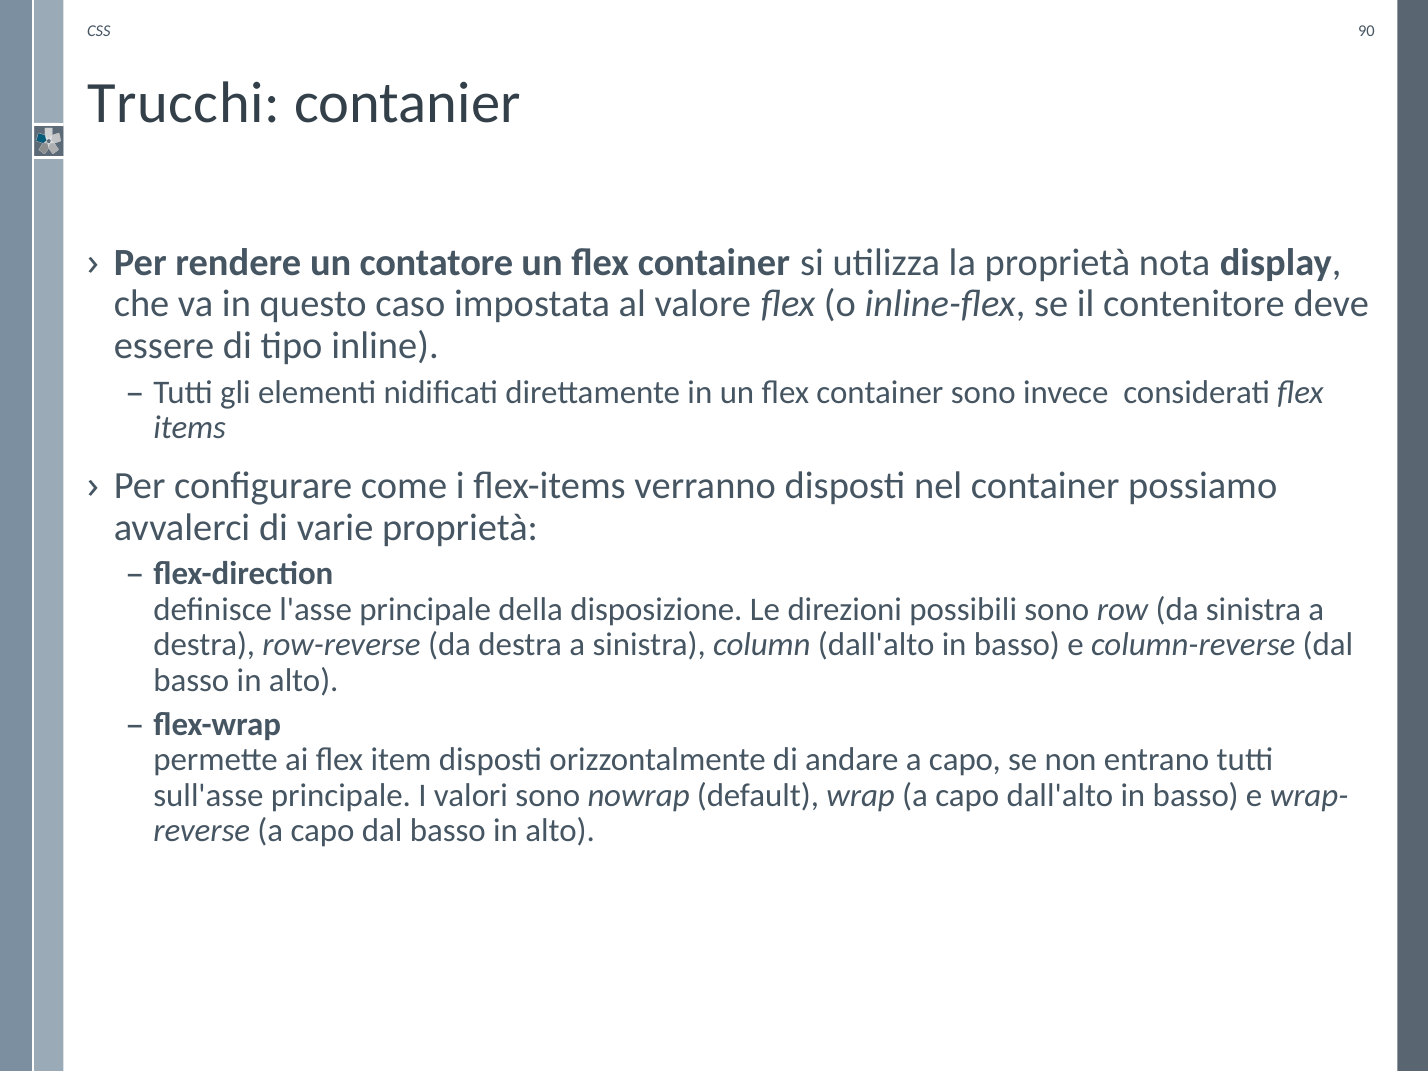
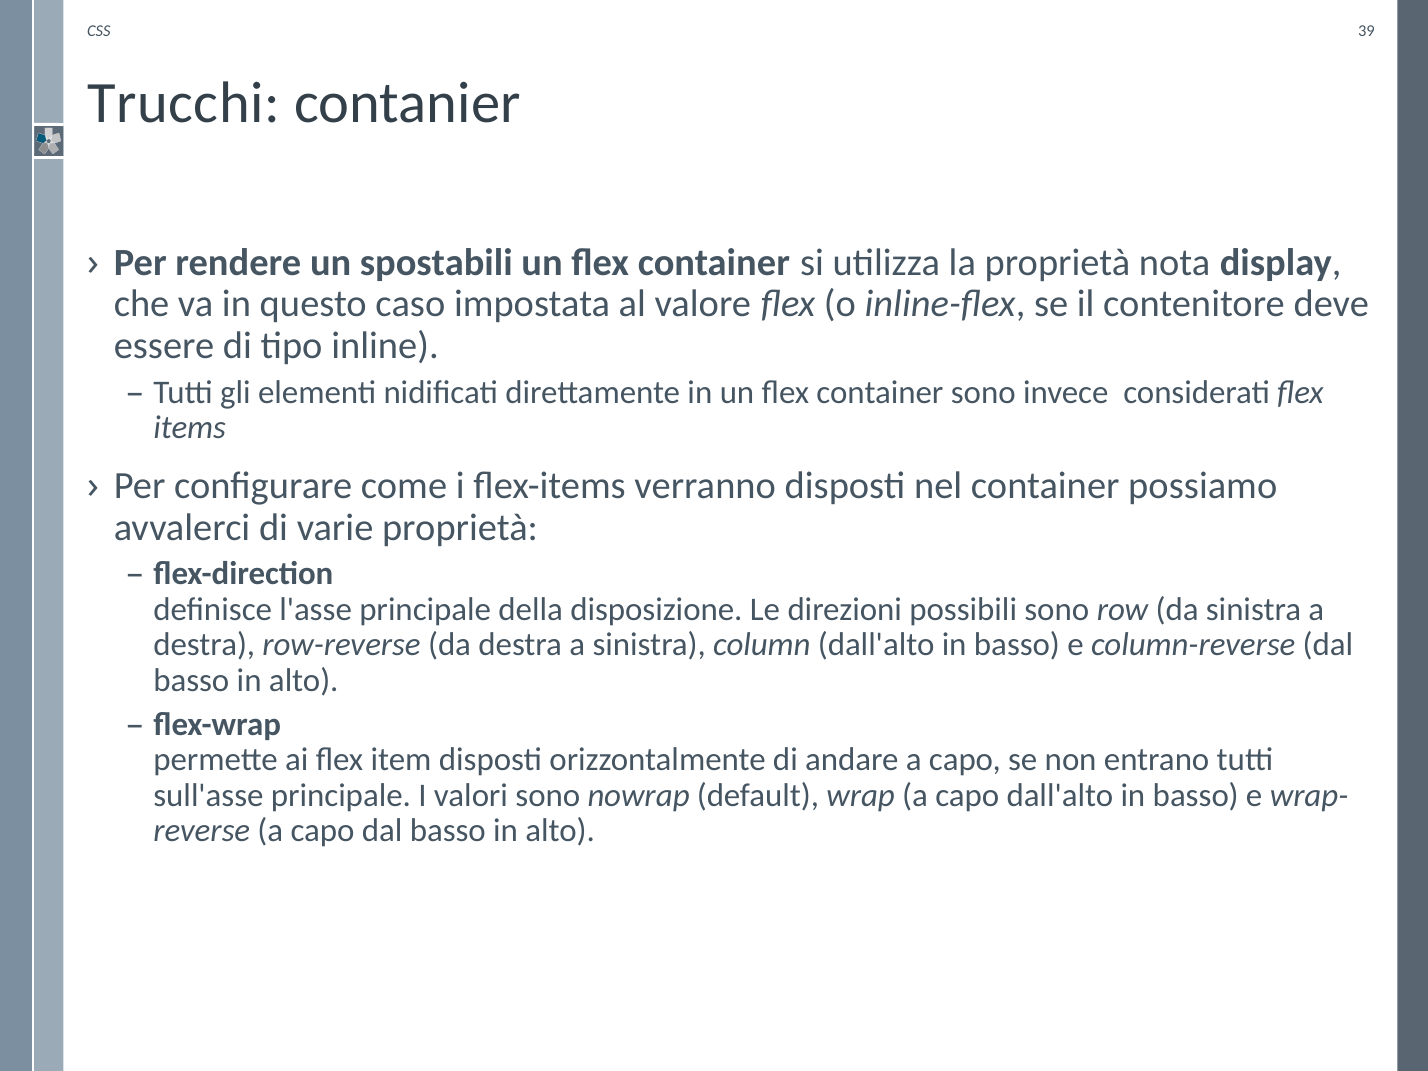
90: 90 -> 39
contatore: contatore -> spostabili
